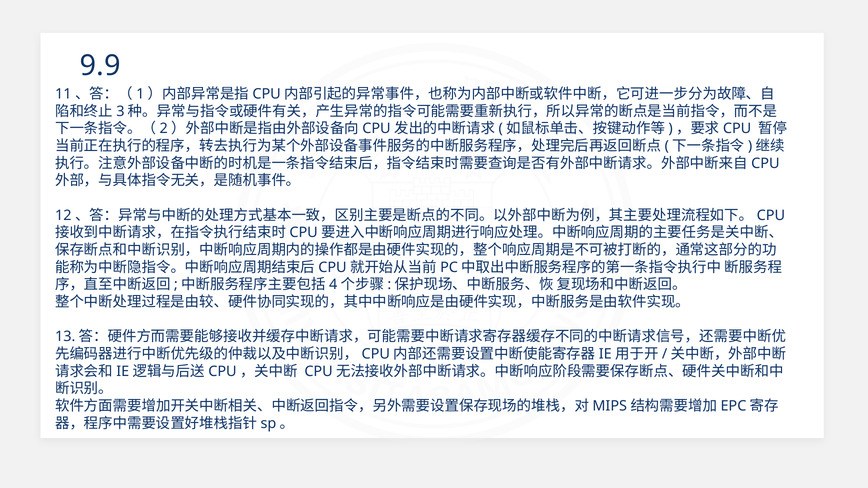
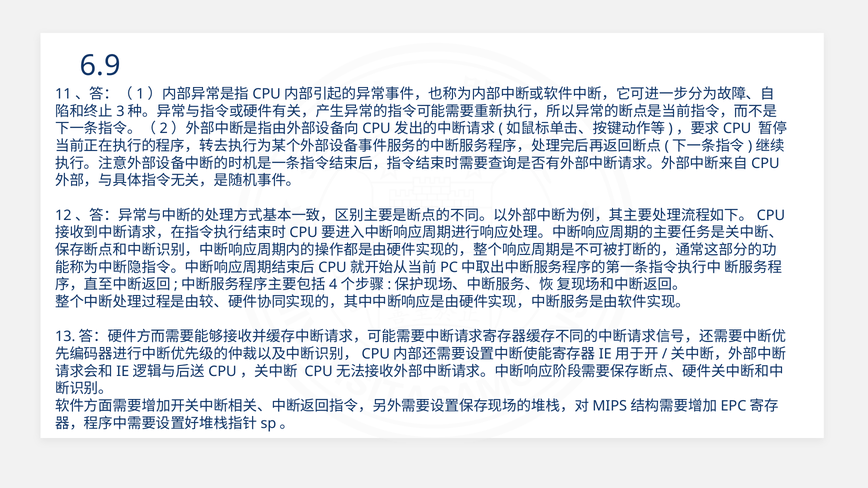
9.9: 9.9 -> 6.9
